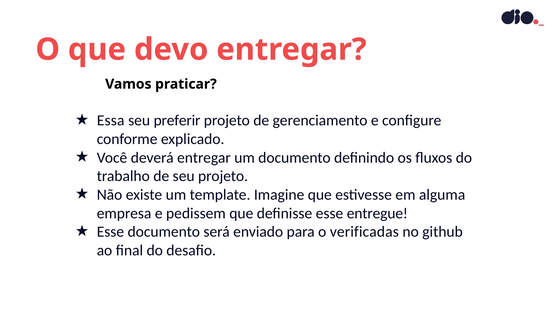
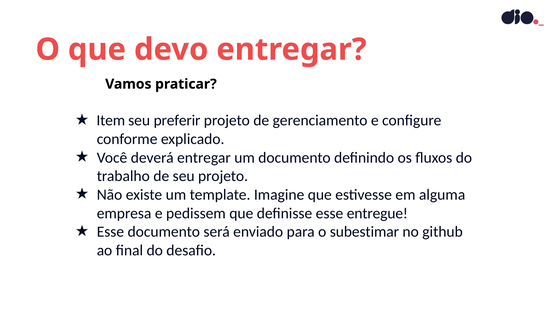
Essa: Essa -> Item
verificadas: verificadas -> subestimar
